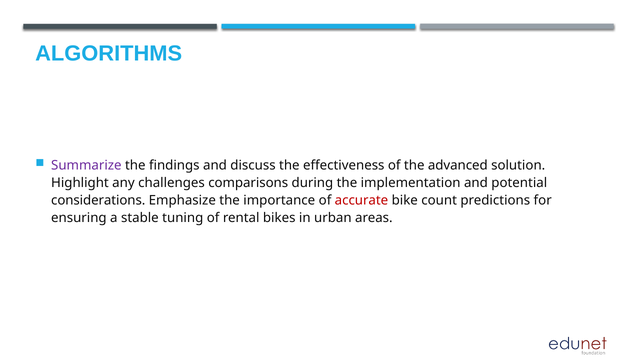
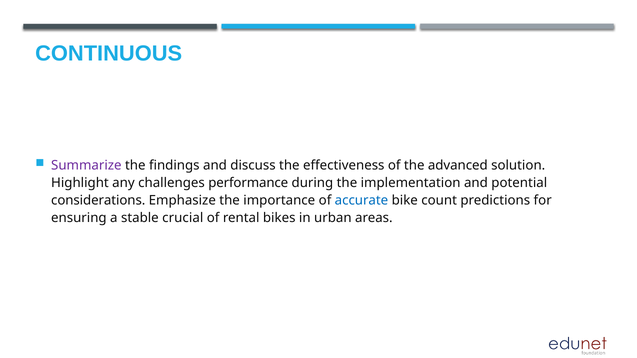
ALGORITHMS: ALGORITHMS -> CONTINUOUS
comparisons: comparisons -> performance
accurate colour: red -> blue
tuning: tuning -> crucial
